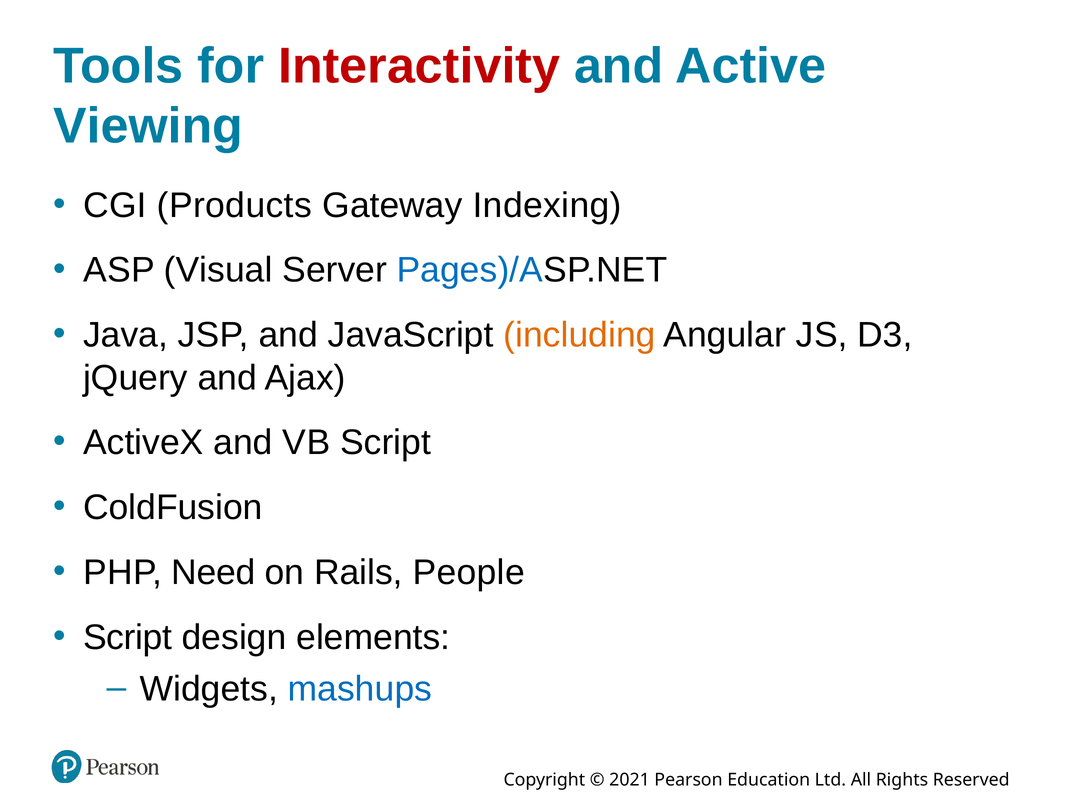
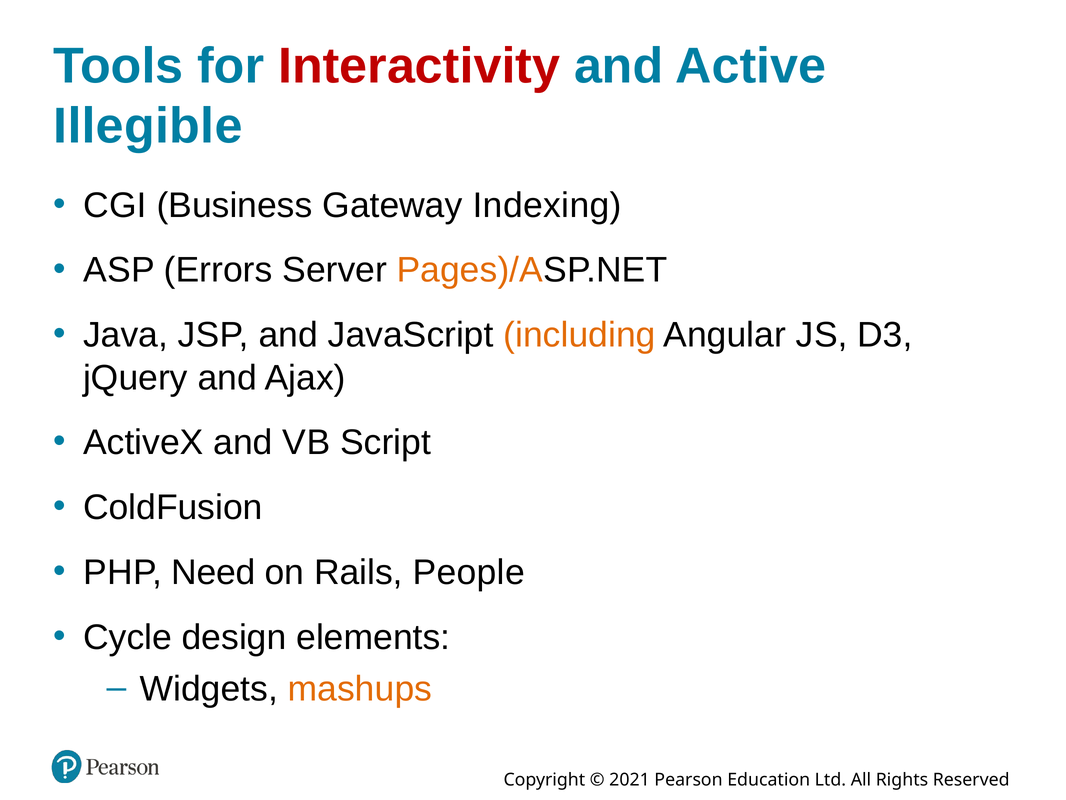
Viewing: Viewing -> Illegible
Products: Products -> Business
Visual: Visual -> Errors
Pages)/A colour: blue -> orange
Script at (128, 637): Script -> Cycle
mashups colour: blue -> orange
